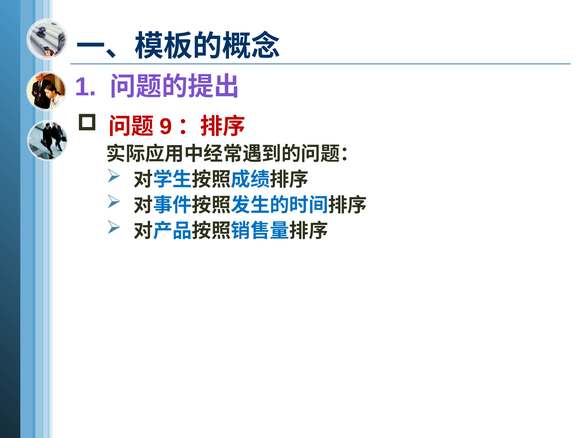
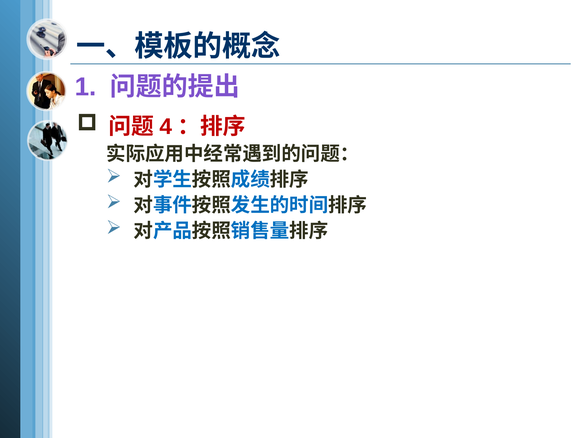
9: 9 -> 4
